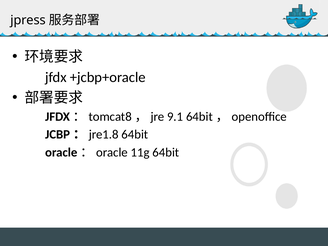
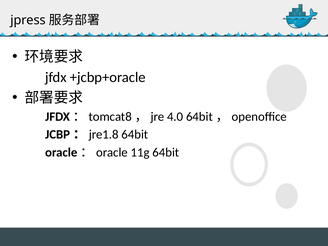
9.1: 9.1 -> 4.0
